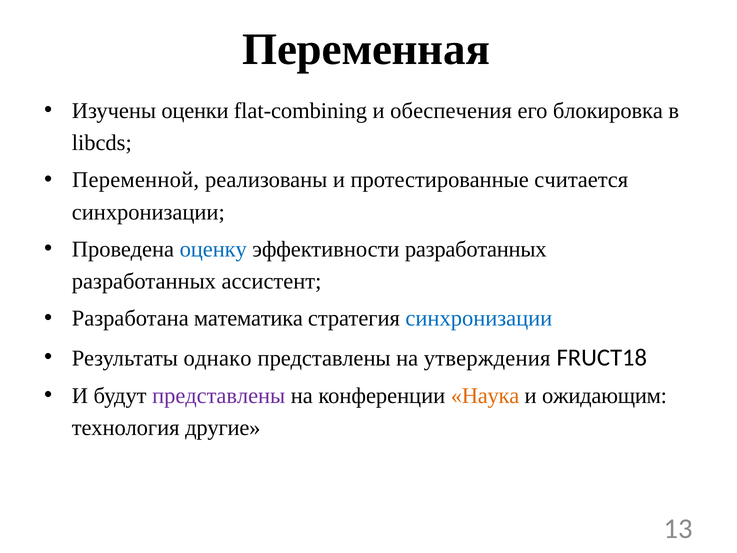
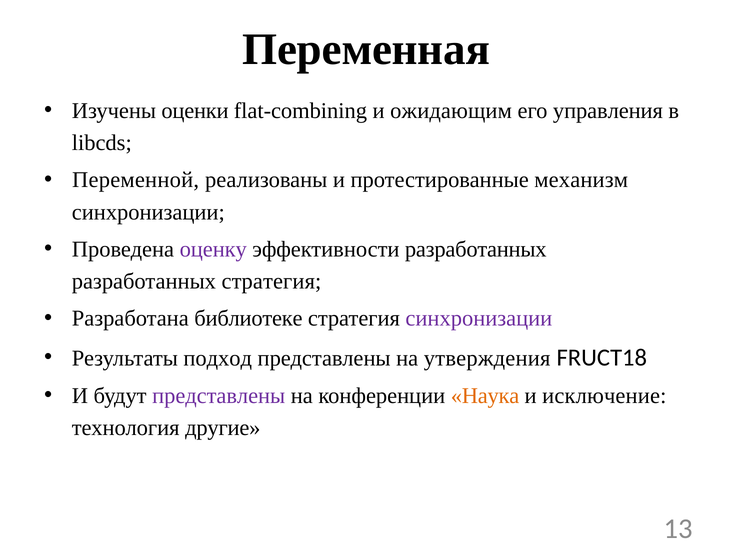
обеспечения: обеспечения -> ожидающим
блокировка: блокировка -> управления
считается: считается -> механизм
оценку colour: blue -> purple
разработанных ассистент: ассистент -> стратегия
математика: математика -> библиотеке
синхронизации at (479, 318) colour: blue -> purple
однако: однако -> подход
ожидающим: ожидающим -> исключение
